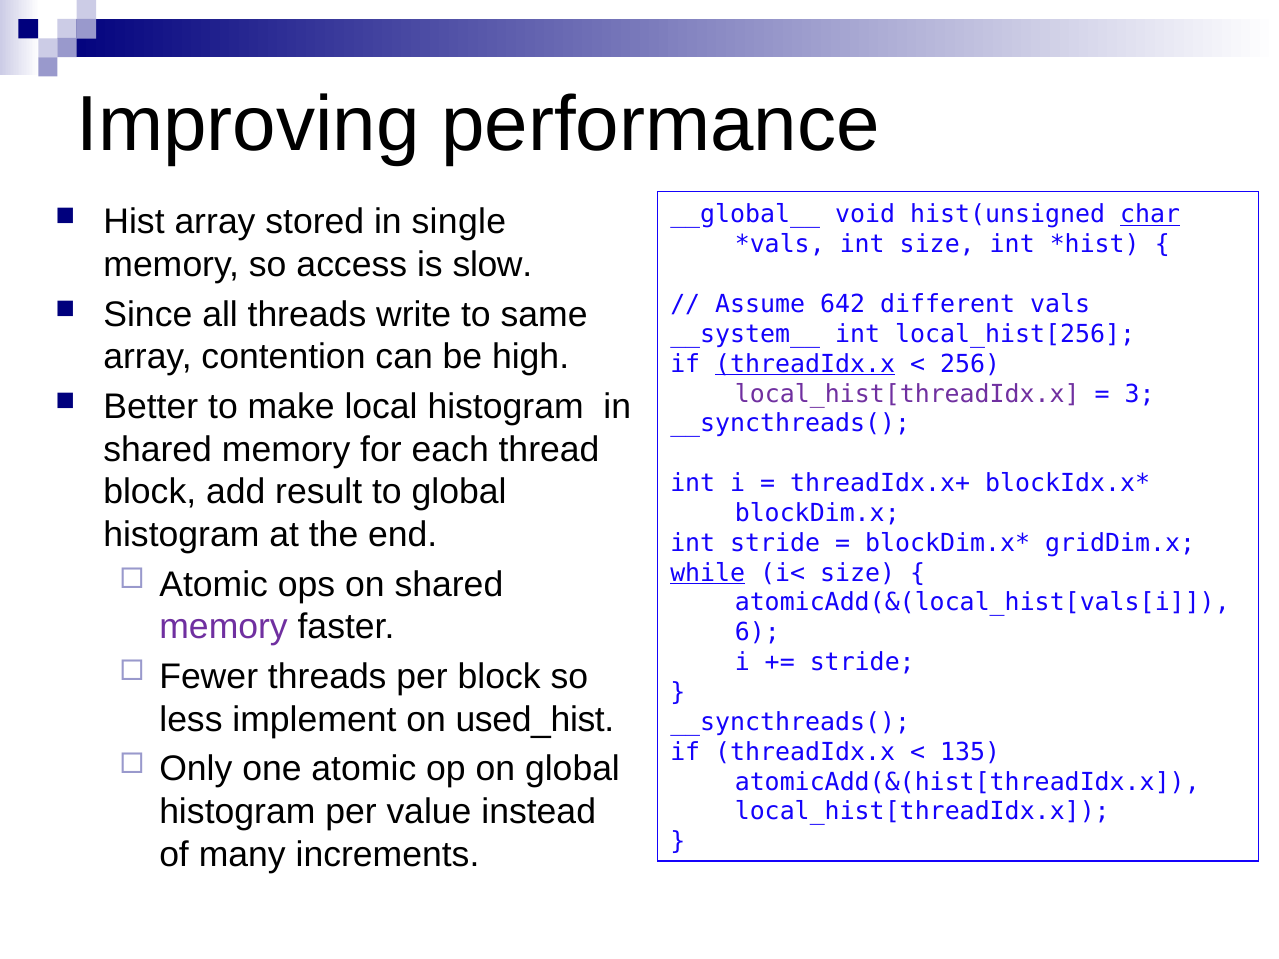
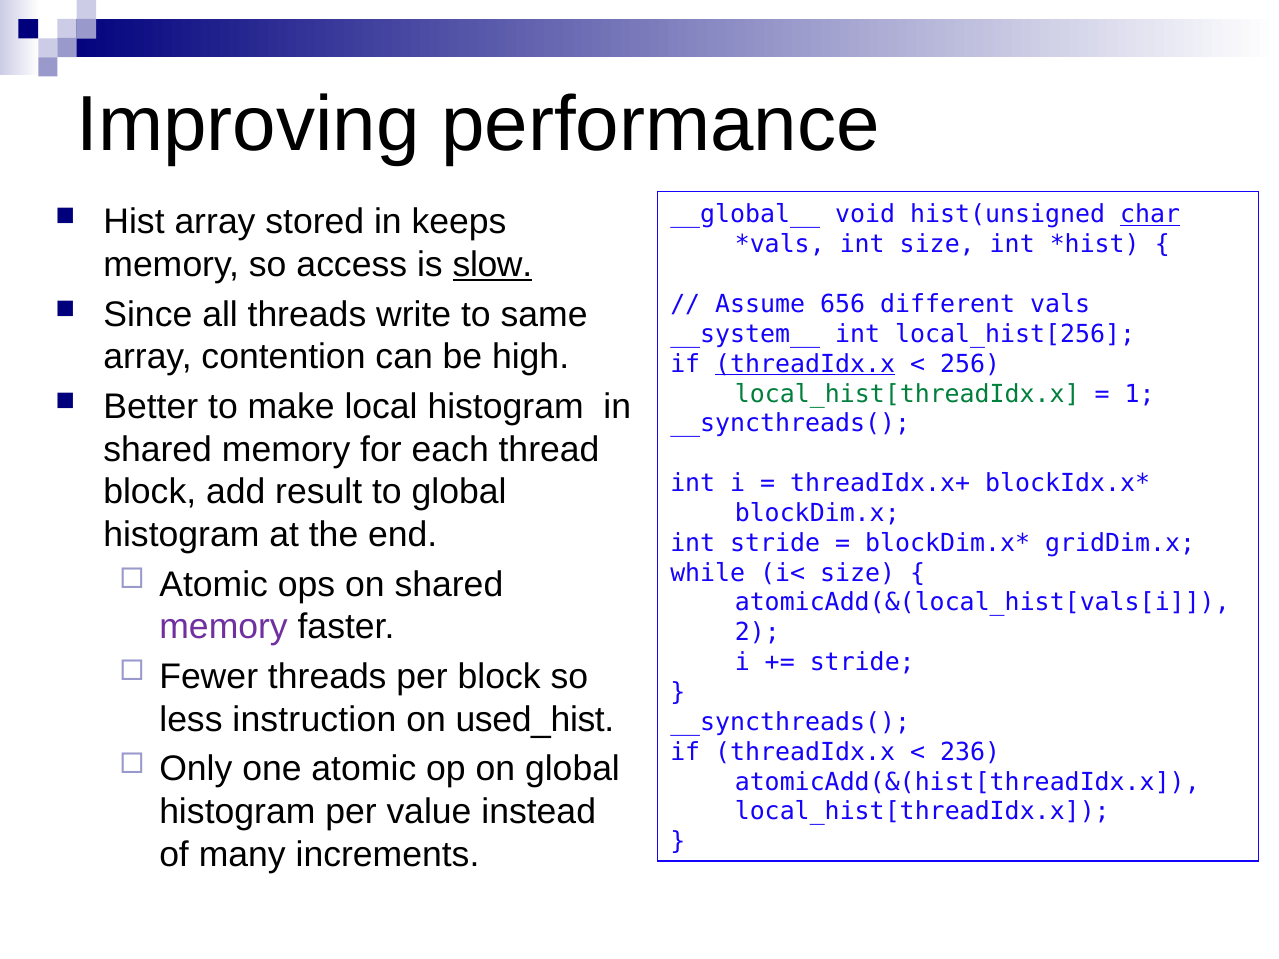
single: single -> keeps
slow underline: none -> present
642: 642 -> 656
local_hist[threadIdx.x at (907, 394) colour: purple -> green
3: 3 -> 1
while underline: present -> none
6: 6 -> 2
implement: implement -> instruction
135: 135 -> 236
